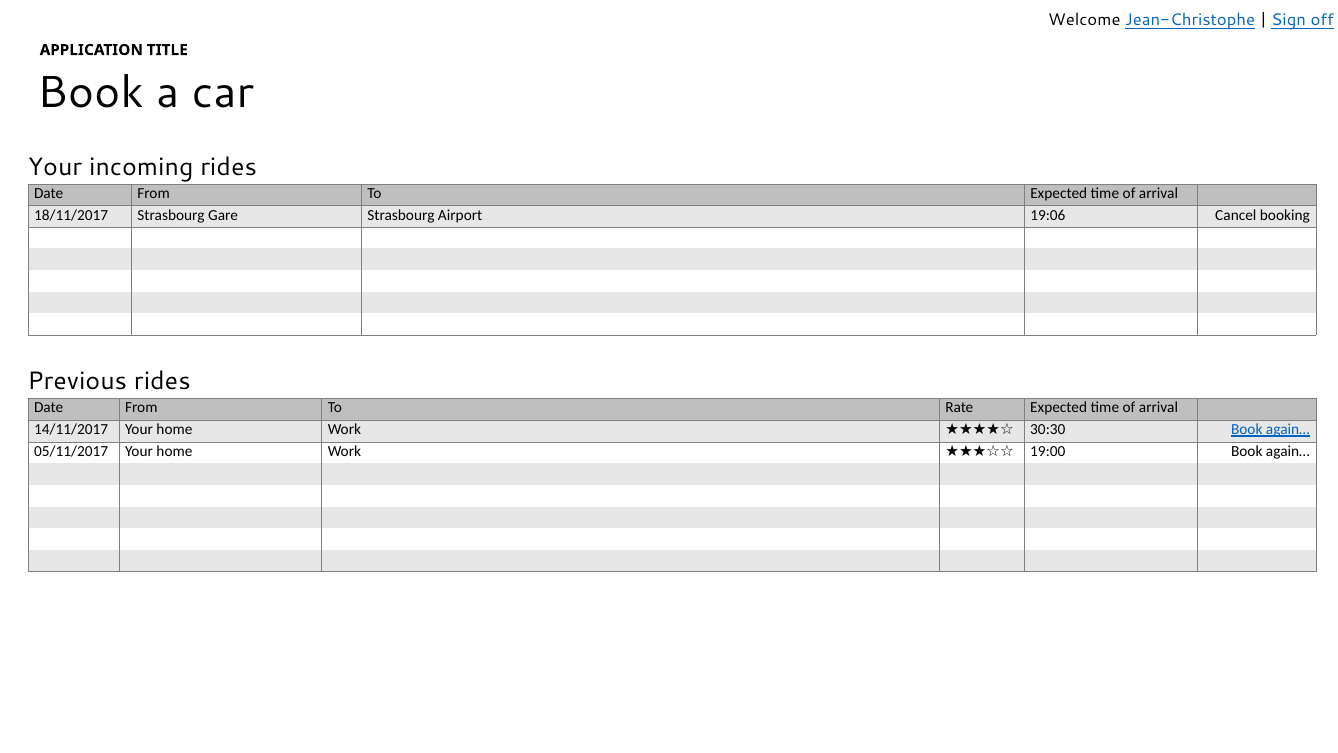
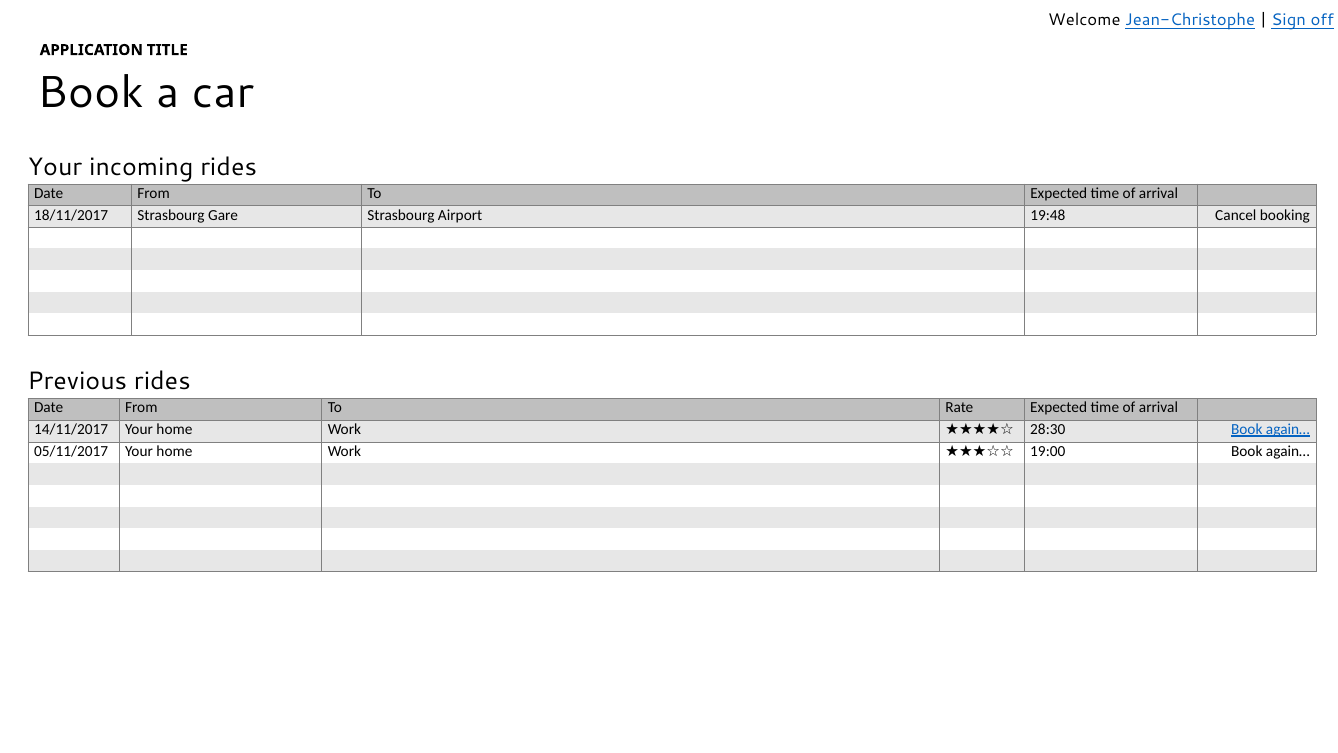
19:06: 19:06 -> 19:48
30:30: 30:30 -> 28:30
